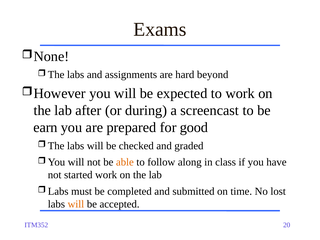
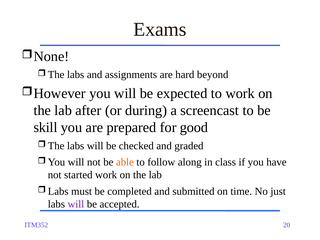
earn: earn -> skill
lost: lost -> just
will at (76, 204) colour: orange -> purple
